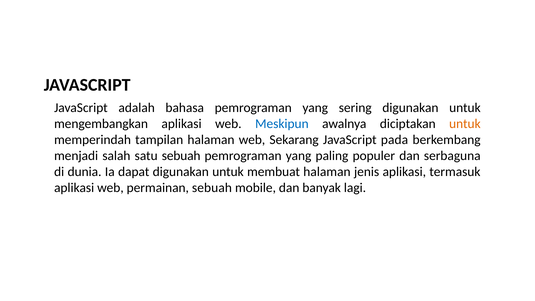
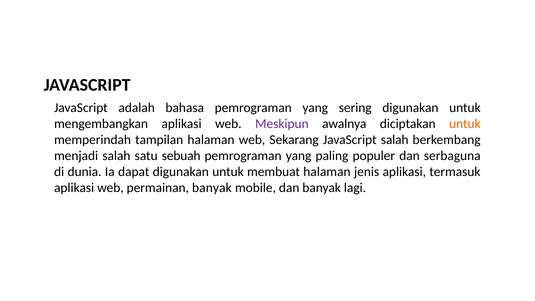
Meskipun colour: blue -> purple
JavaScript pada: pada -> salah
permainan sebuah: sebuah -> banyak
